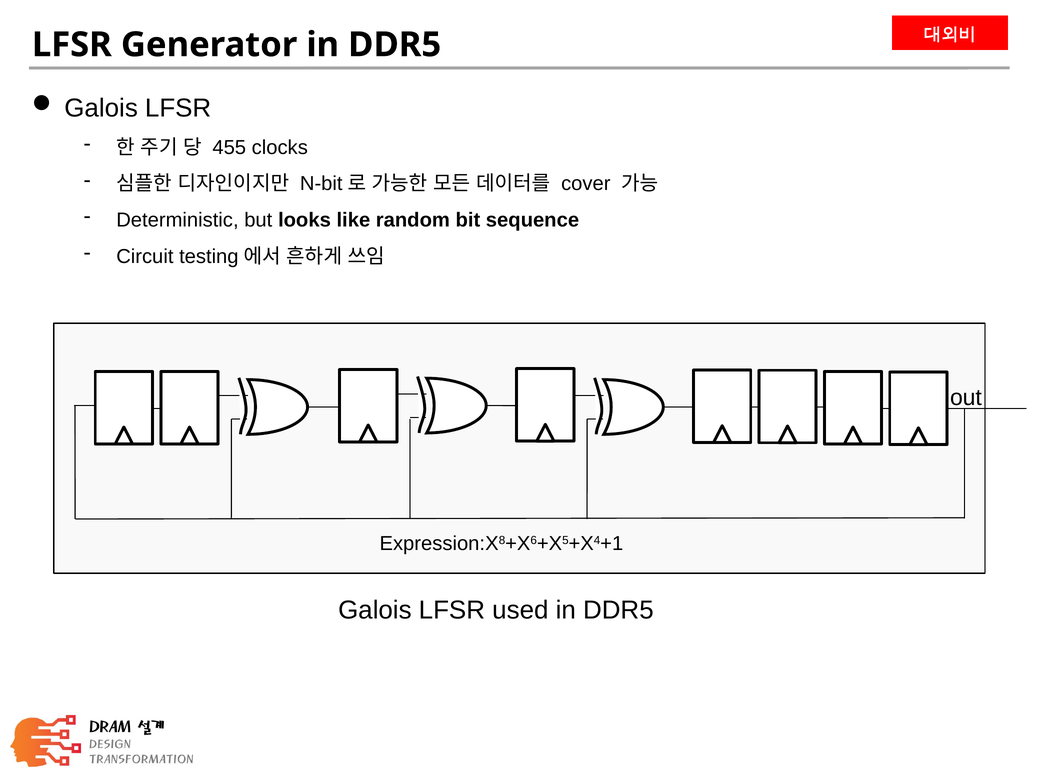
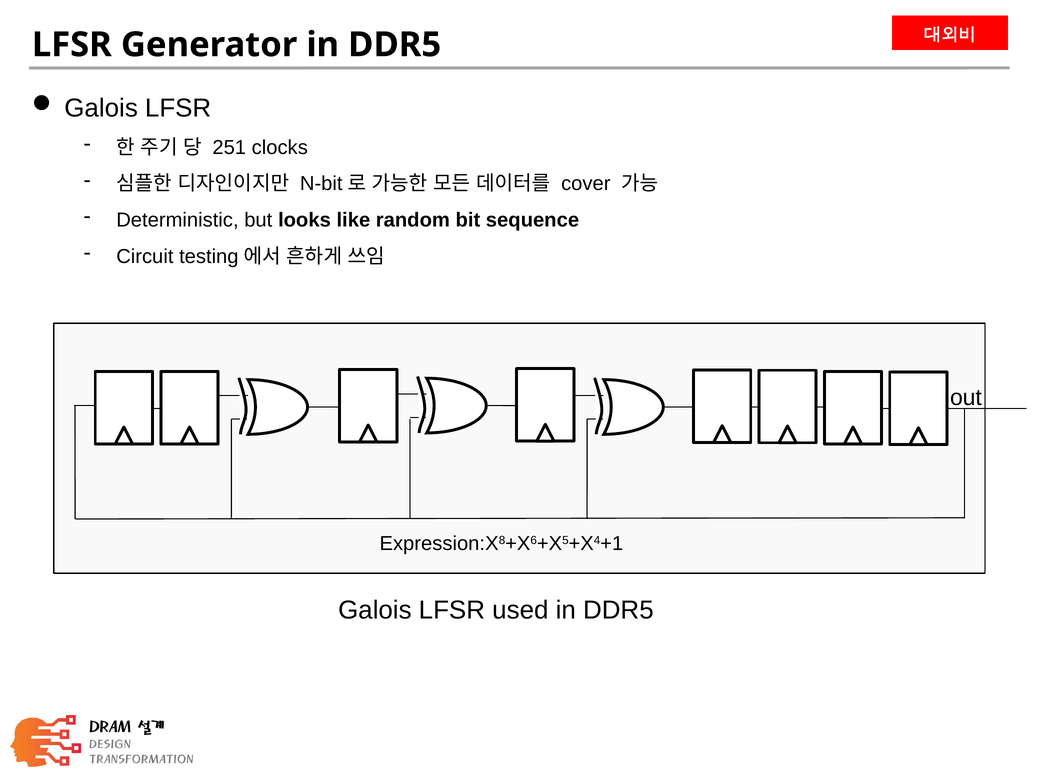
455: 455 -> 251
